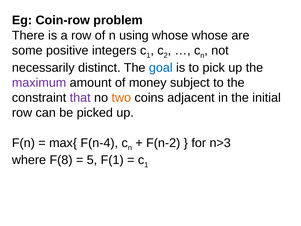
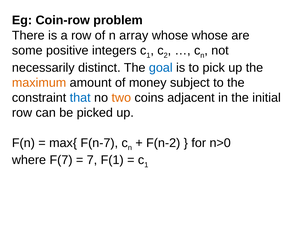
using: using -> array
maximum colour: purple -> orange
that colour: purple -> blue
F(n-4: F(n-4 -> F(n-7
n>3: n>3 -> n>0
F(8: F(8 -> F(7
5: 5 -> 7
